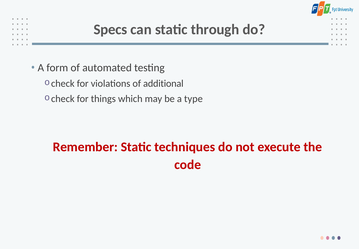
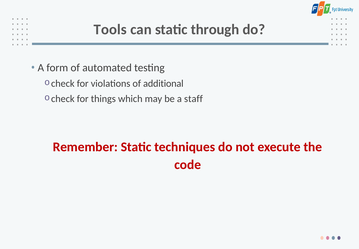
Specs: Specs -> Tools
type: type -> staff
